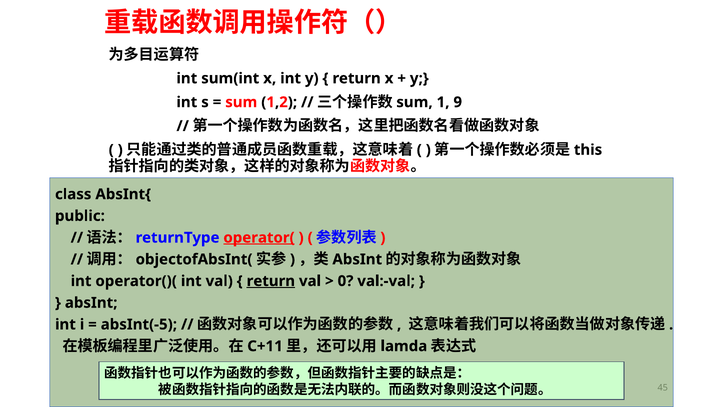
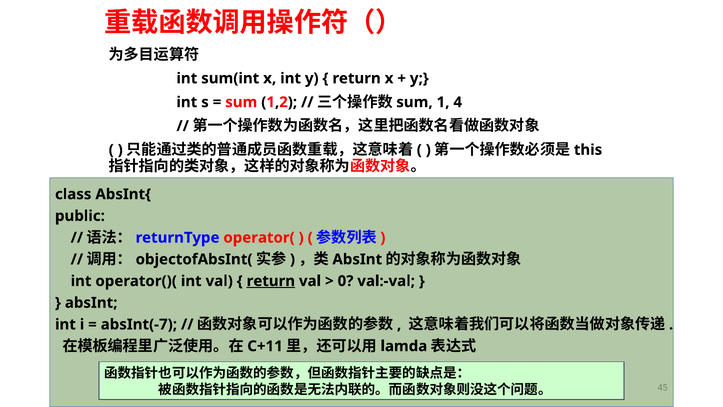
9: 9 -> 4
operator( underline: present -> none
absInt(-5: absInt(-5 -> absInt(-7
